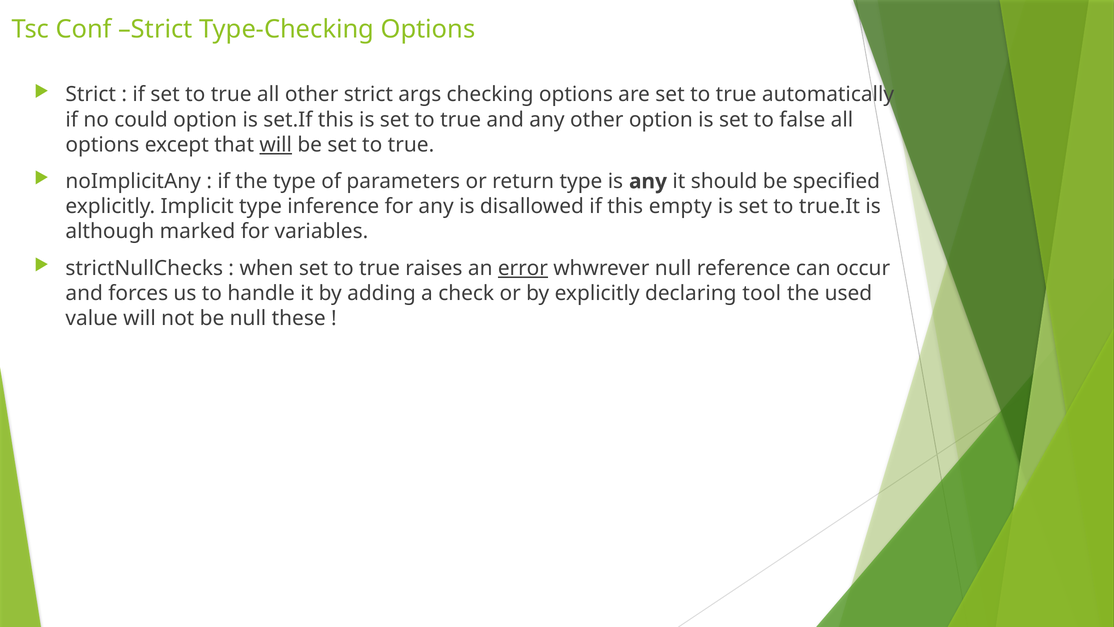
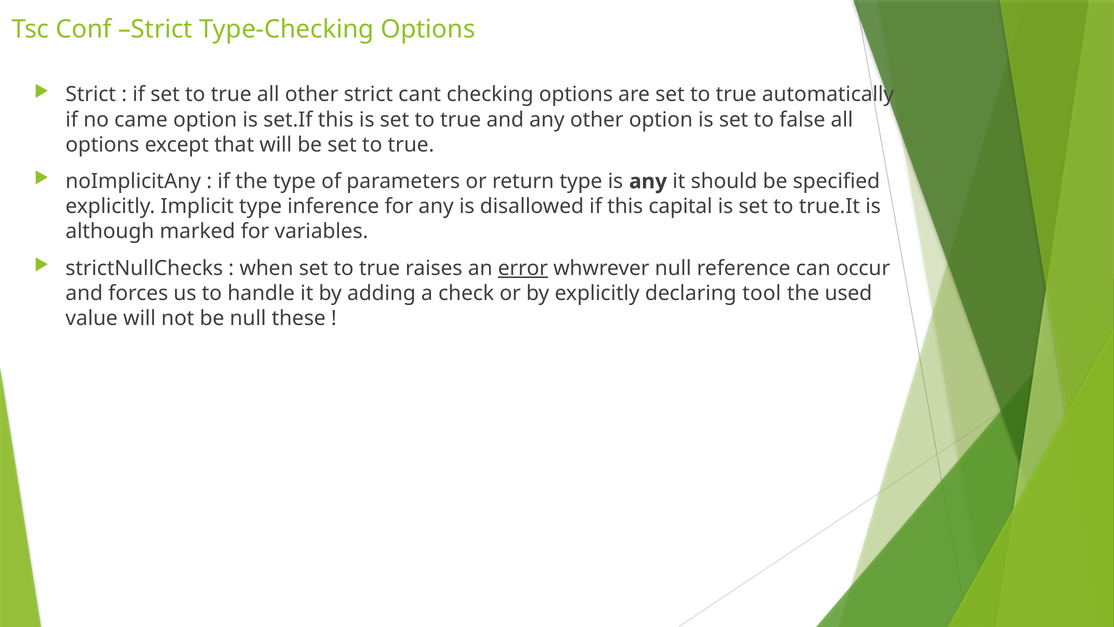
args: args -> cant
could: could -> came
will at (276, 145) underline: present -> none
empty: empty -> capital
